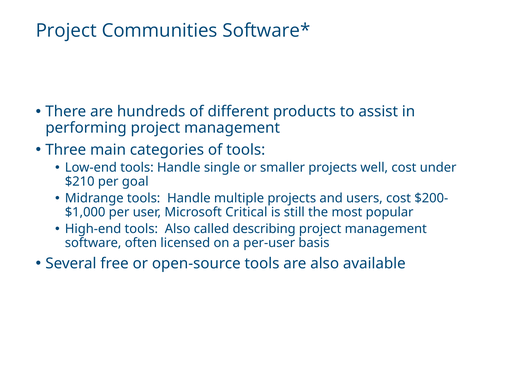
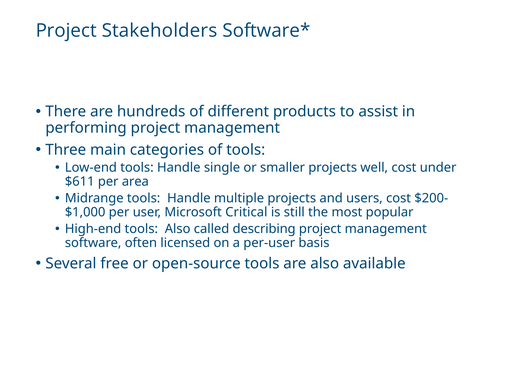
Communities: Communities -> Stakeholders
$210: $210 -> $611
goal: goal -> area
